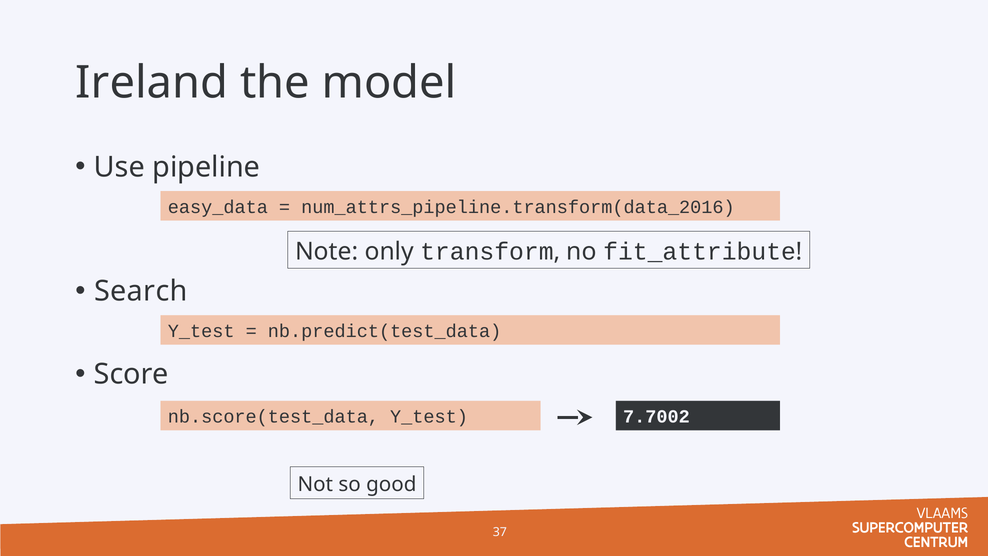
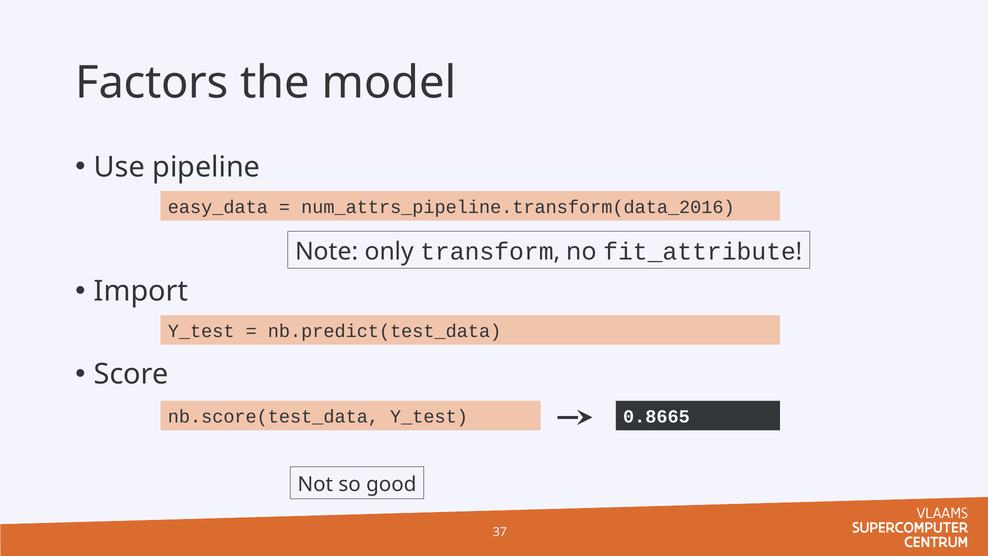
Ireland: Ireland -> Factors
Search: Search -> Import
7.7002: 7.7002 -> 0.8665
